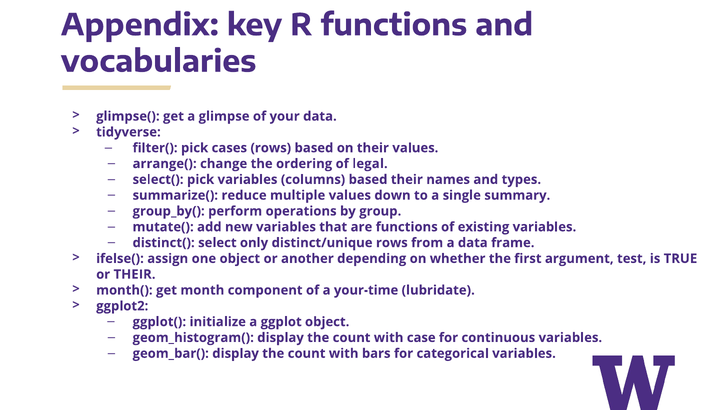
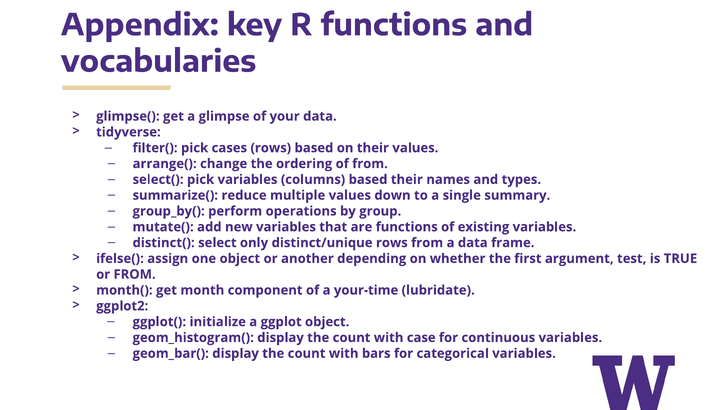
of legal: legal -> from
or THEIR: THEIR -> FROM
